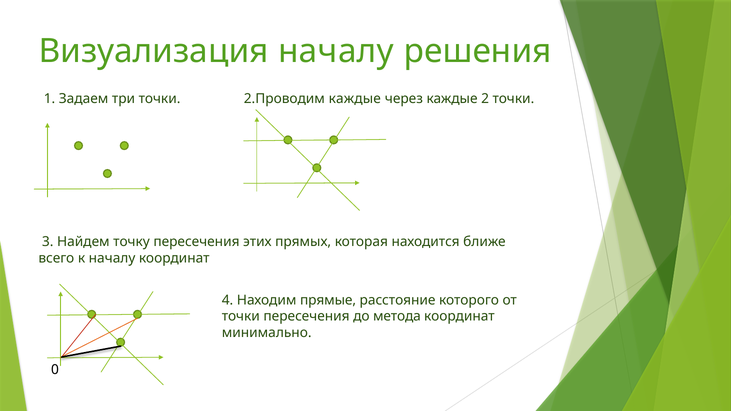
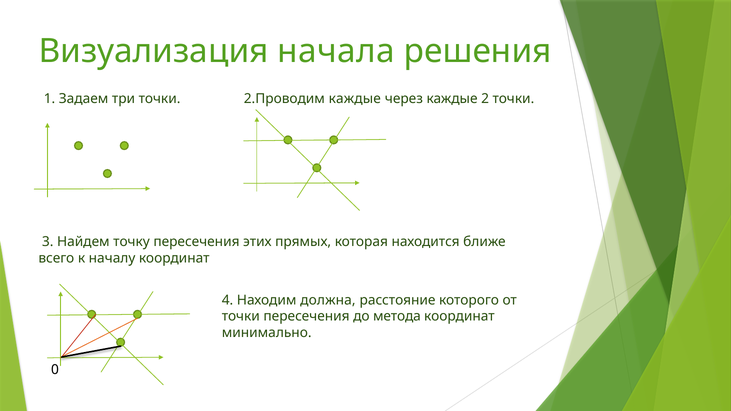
Визуализация началу: началу -> начала
прямые: прямые -> должна
